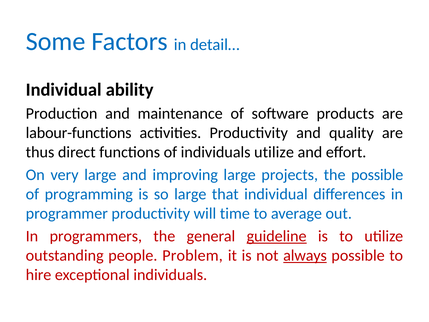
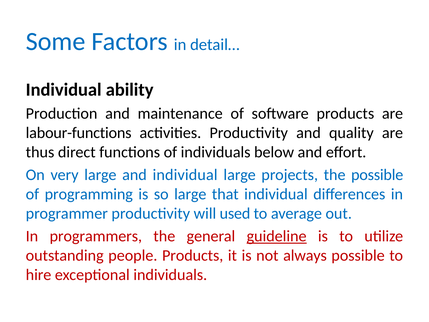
individuals utilize: utilize -> below
and improving: improving -> individual
time: time -> used
people Problem: Problem -> Products
always underline: present -> none
